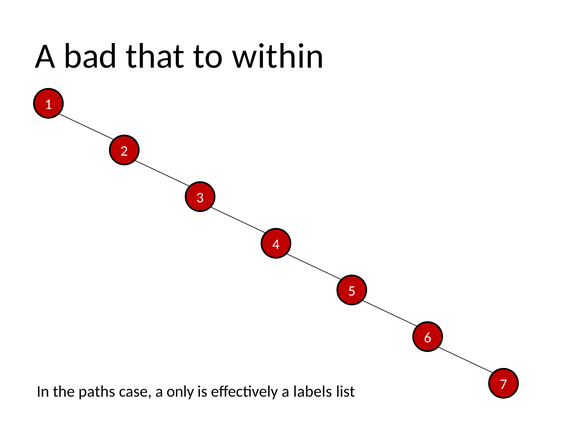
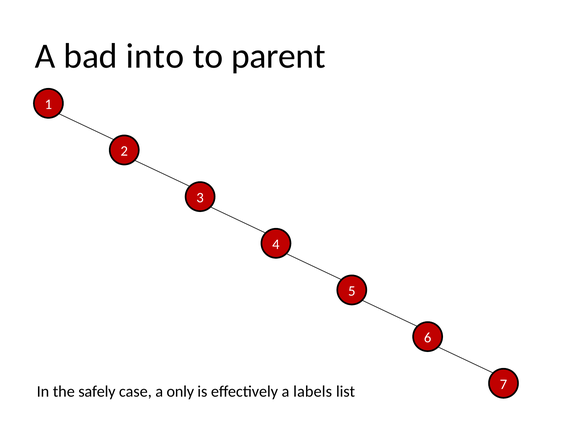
that: that -> into
within: within -> parent
paths: paths -> safely
